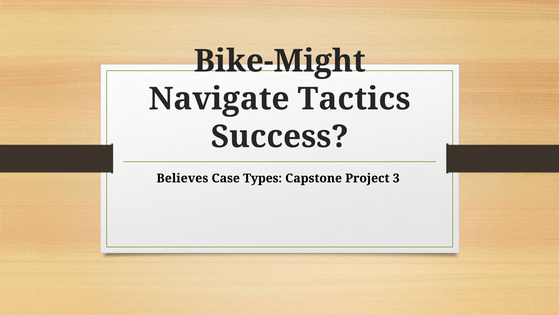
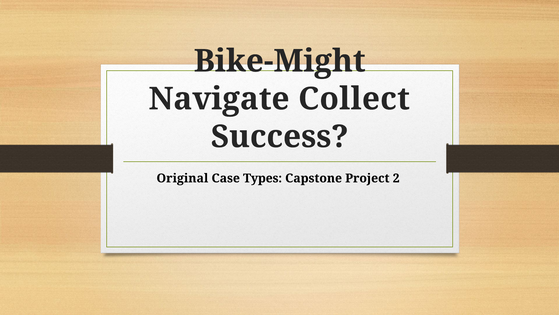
Tactics: Tactics -> Collect
Believes: Believes -> Original
3: 3 -> 2
